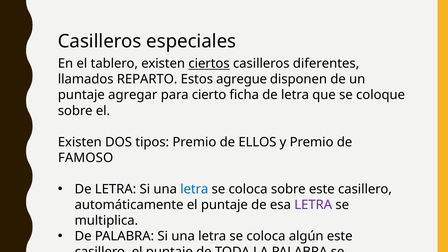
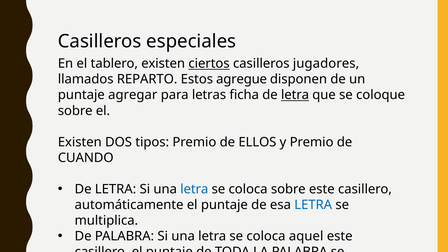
diferentes: diferentes -> jugadores
cierto: cierto -> letras
letra at (295, 95) underline: none -> present
FAMOSO: FAMOSO -> CUANDO
LETRA at (313, 205) colour: purple -> blue
algún: algún -> aquel
